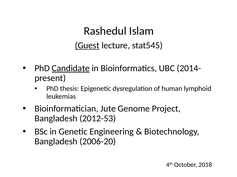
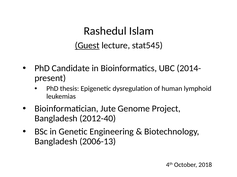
Candidate underline: present -> none
2012-53: 2012-53 -> 2012-40
2006-20: 2006-20 -> 2006-13
